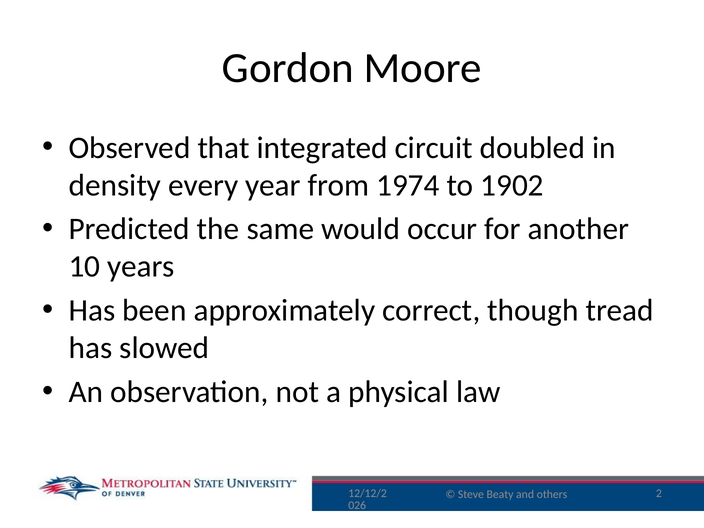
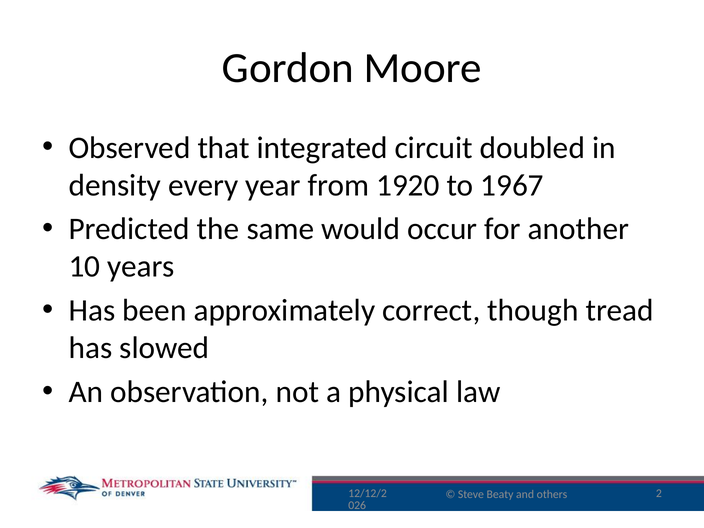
1974: 1974 -> 1920
1902: 1902 -> 1967
